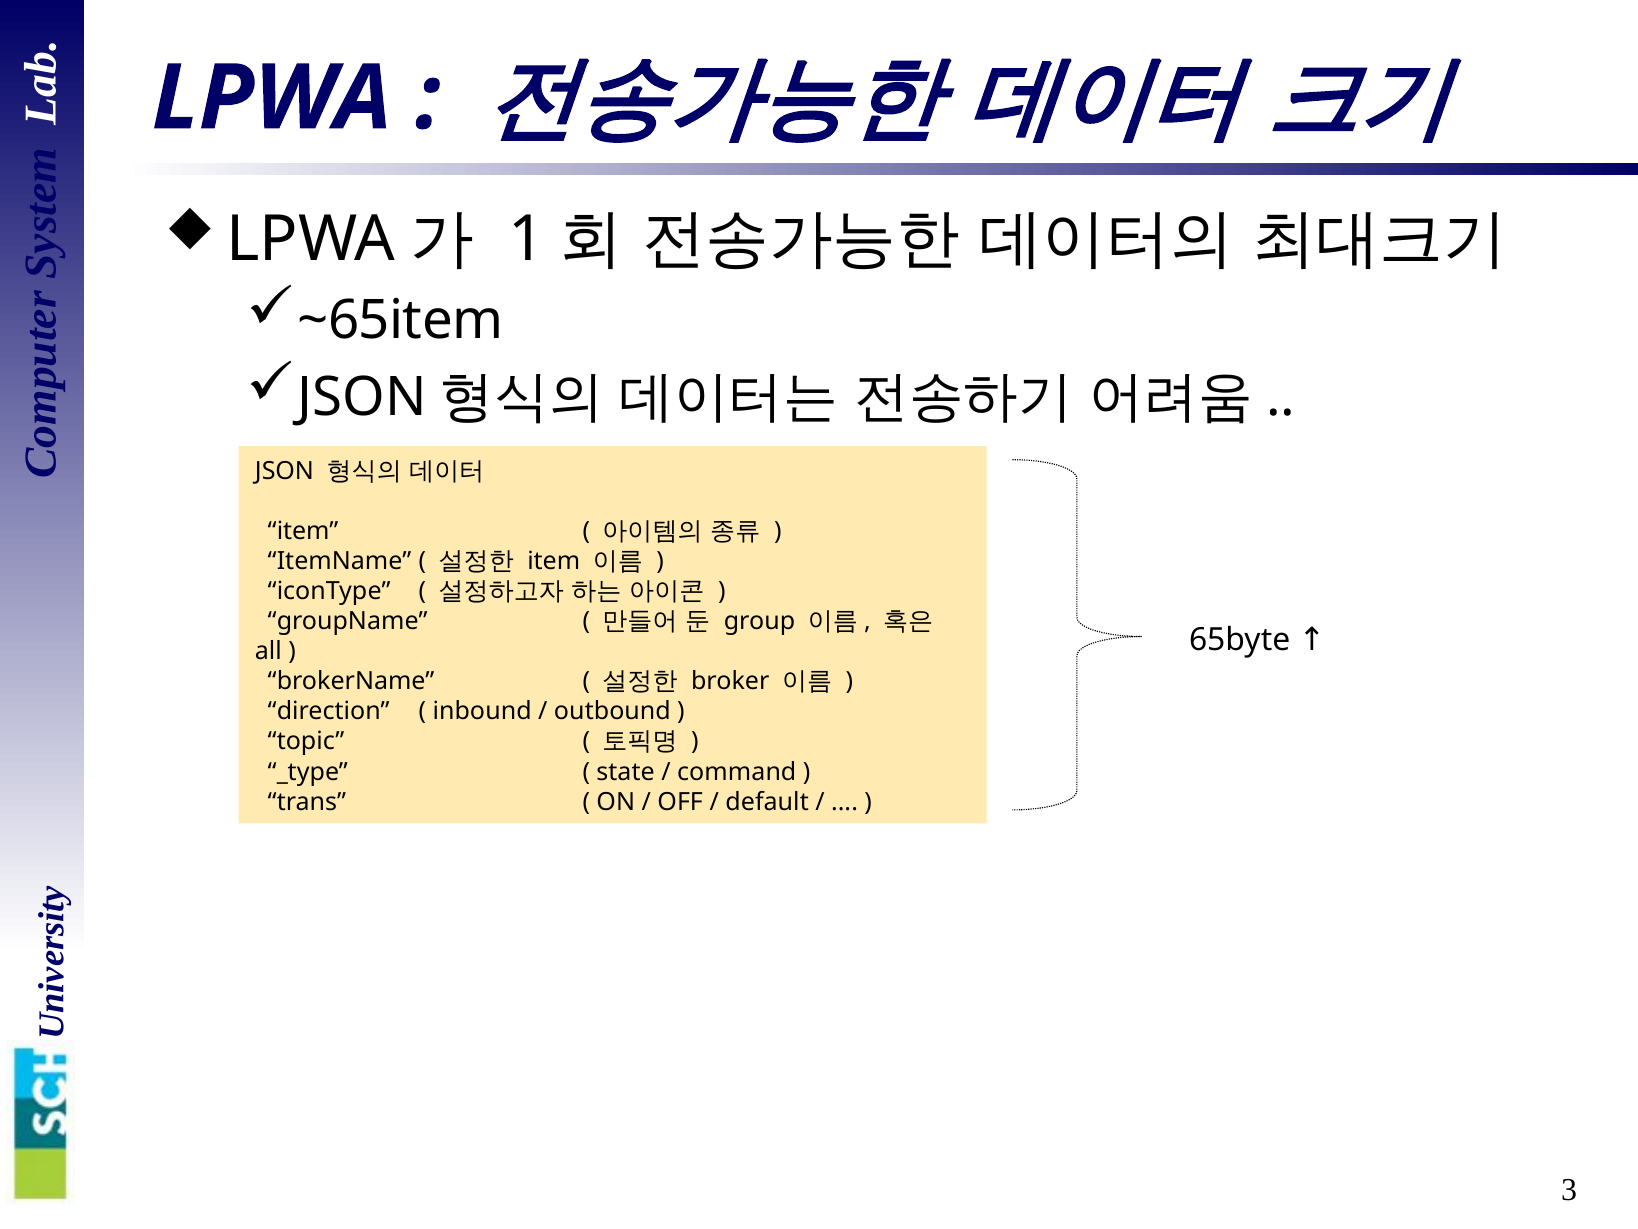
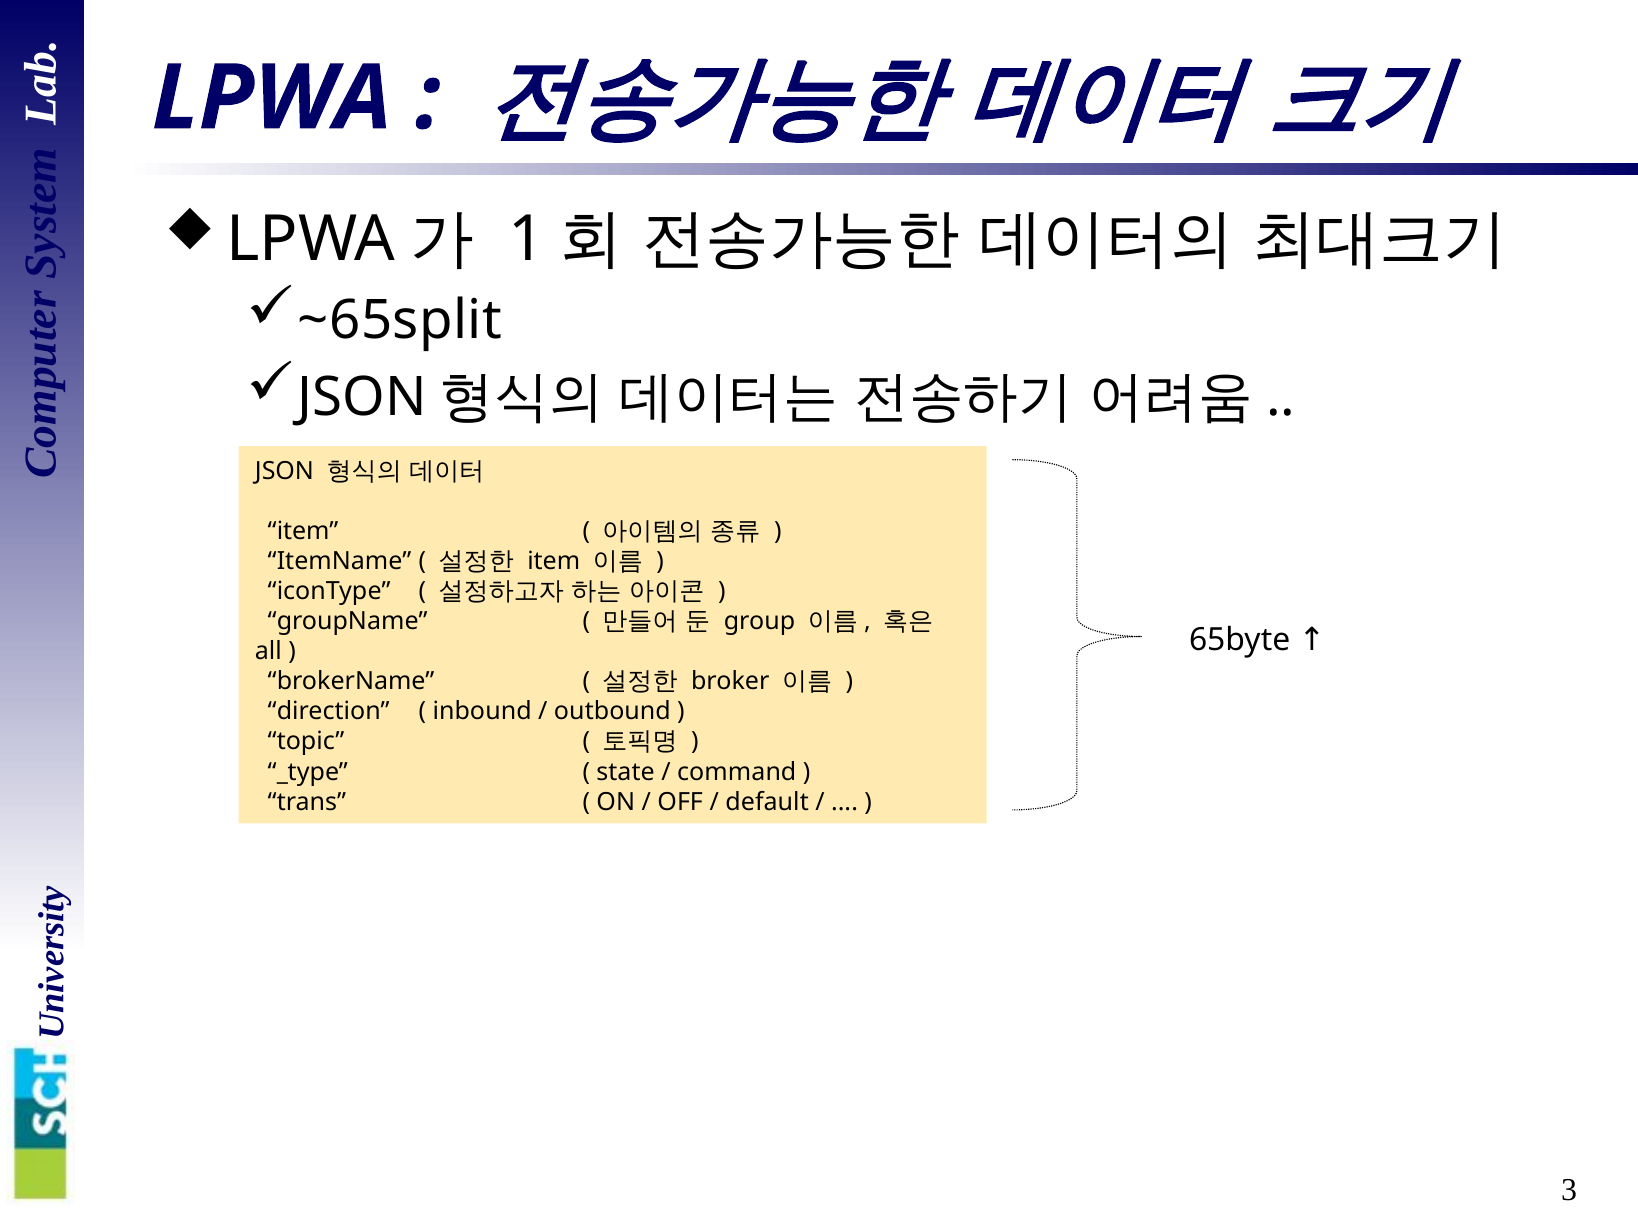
~65item: ~65item -> ~65split
